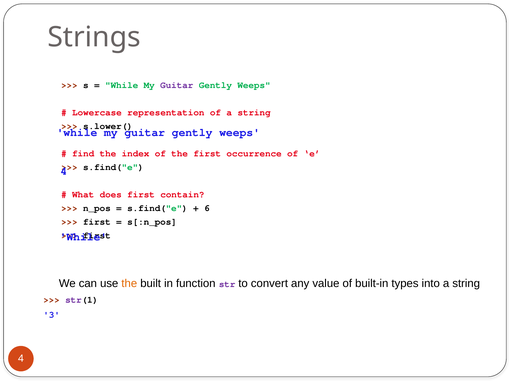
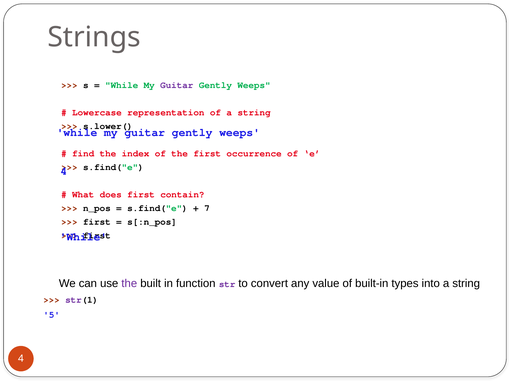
6: 6 -> 7
the at (129, 284) colour: orange -> purple
3: 3 -> 5
